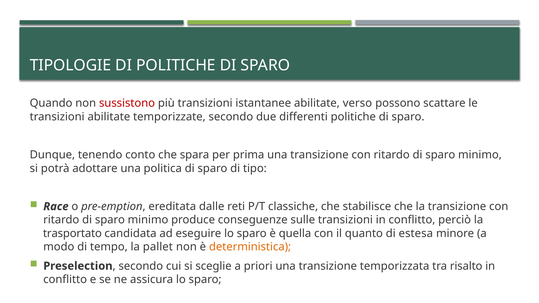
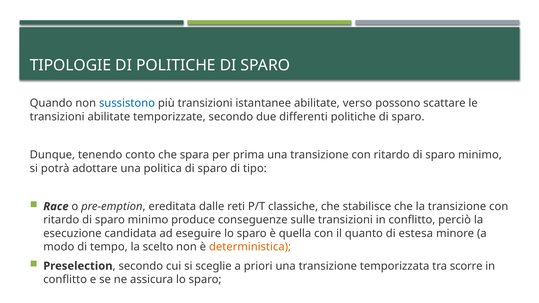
sussistono colour: red -> blue
trasportato: trasportato -> esecuzione
pallet: pallet -> scelto
risalto: risalto -> scorre
